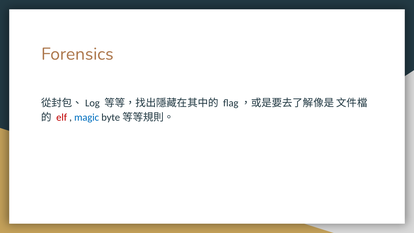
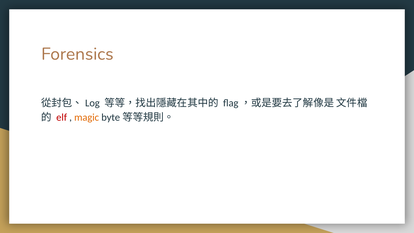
magic colour: blue -> orange
